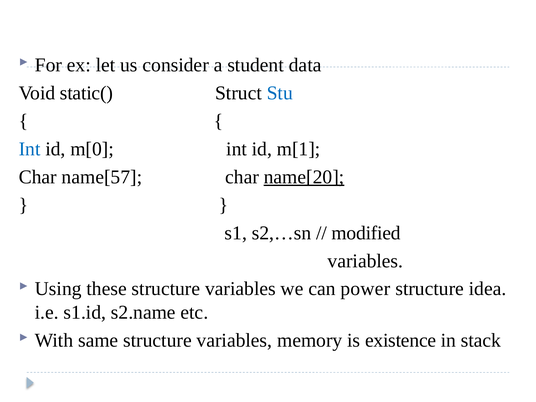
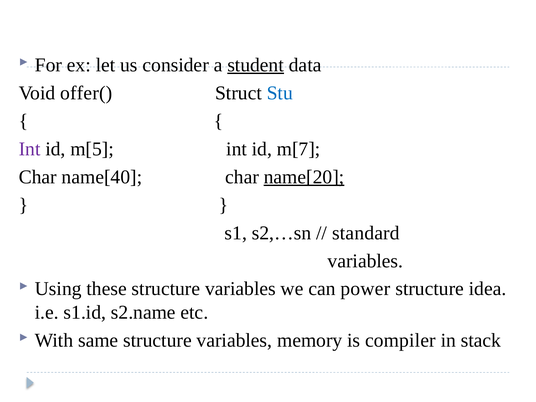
student underline: none -> present
static(: static( -> offer(
Int at (30, 149) colour: blue -> purple
m[0: m[0 -> m[5
m[1: m[1 -> m[7
name[57: name[57 -> name[40
modified: modified -> standard
existence: existence -> compiler
